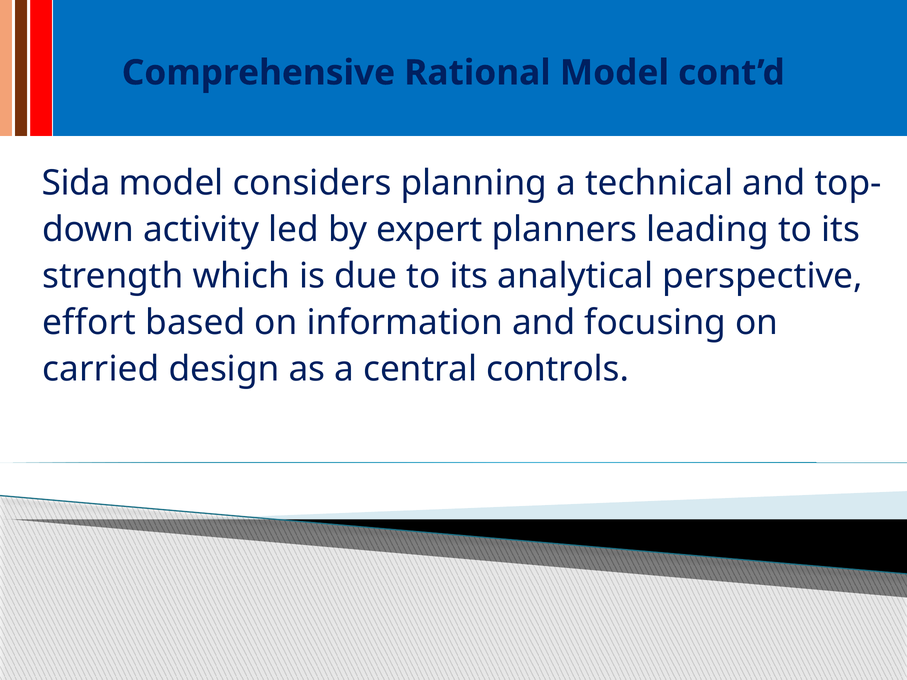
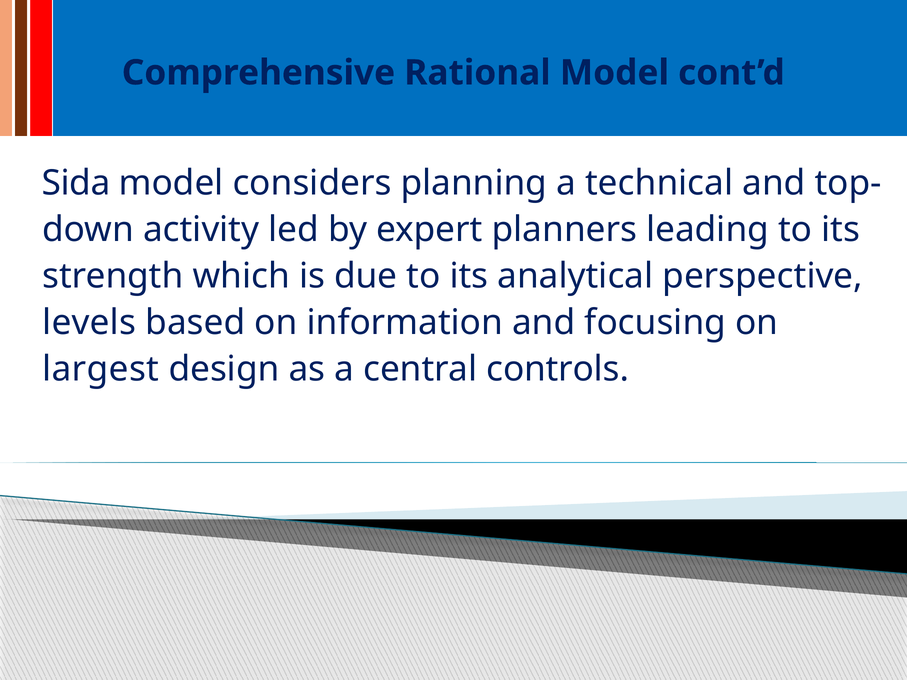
effort: effort -> levels
carried: carried -> largest
